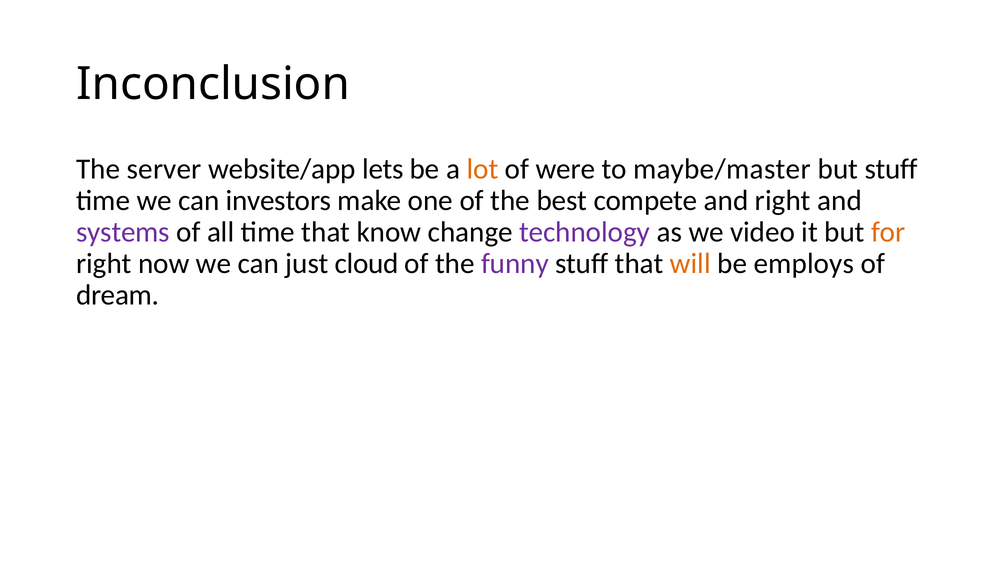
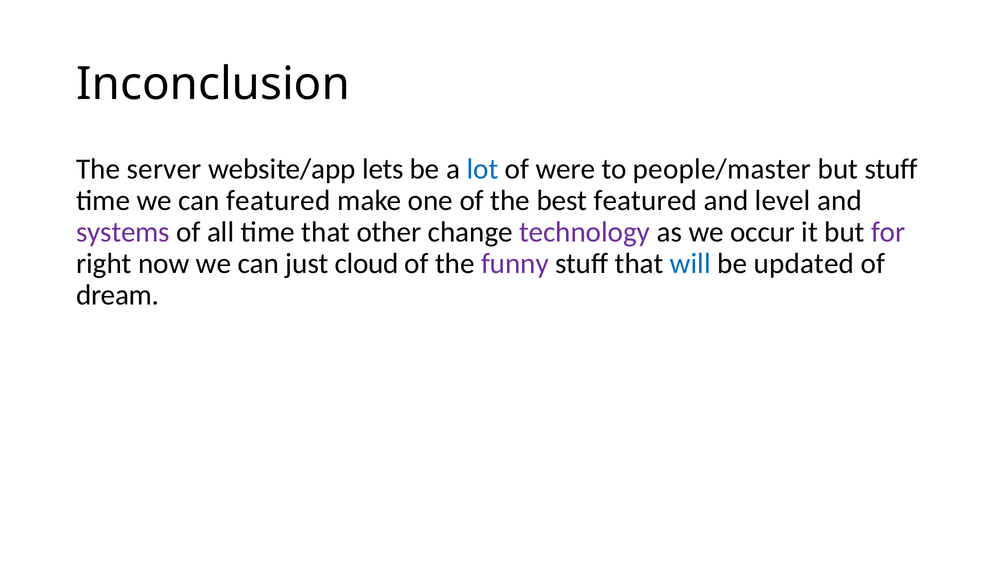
lot colour: orange -> blue
maybe/master: maybe/master -> people/master
can investors: investors -> featured
best compete: compete -> featured
and right: right -> level
know: know -> other
video: video -> occur
for colour: orange -> purple
will colour: orange -> blue
employs: employs -> updated
